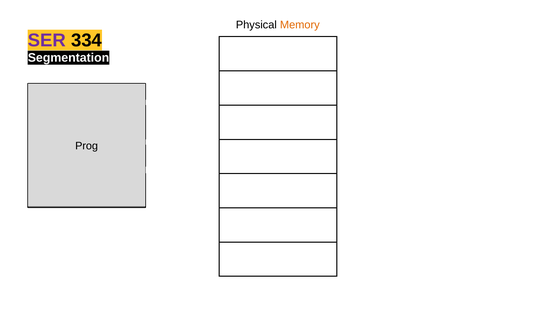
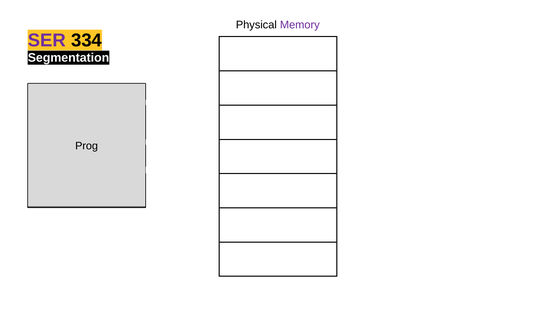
Memory colour: orange -> purple
